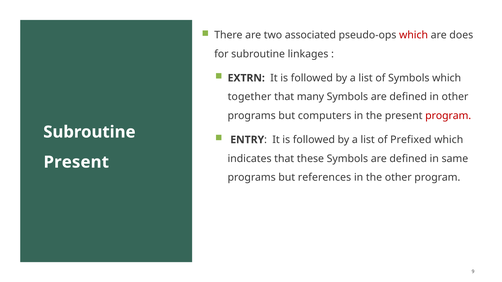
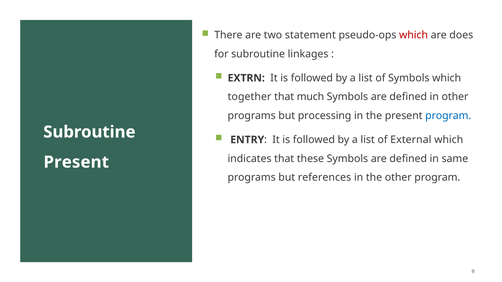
associated: associated -> statement
many: many -> much
computers: computers -> processing
program at (448, 116) colour: red -> blue
Prefixed: Prefixed -> External
